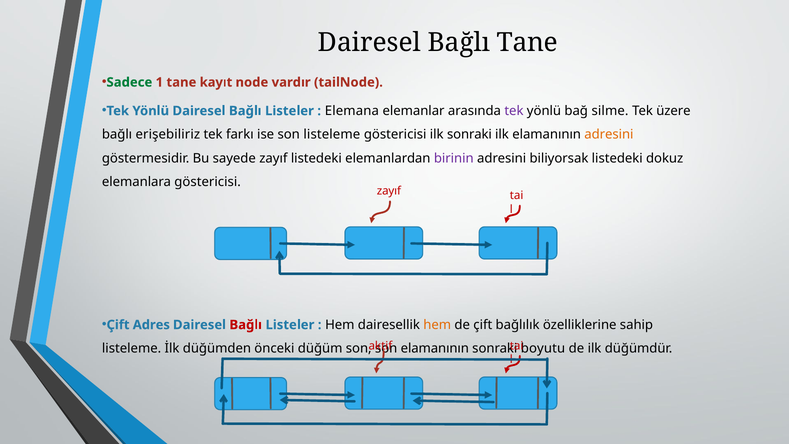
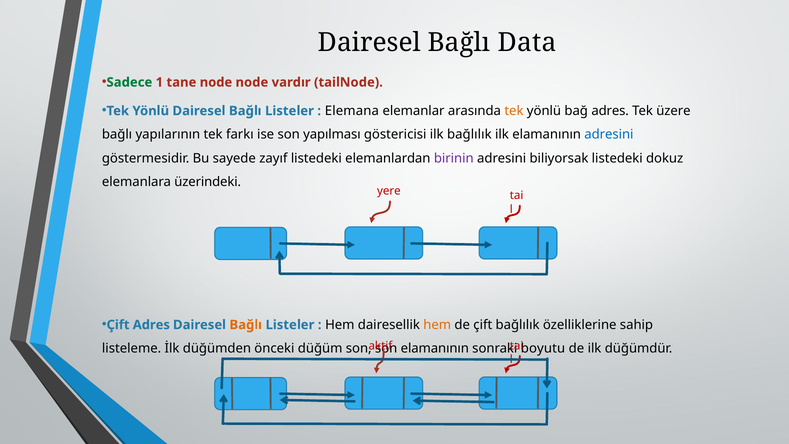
Bağlı Tane: Tane -> Data
tane kayıt: kayıt -> node
tek at (514, 111) colour: purple -> orange
bağ silme: silme -> adres
erişebiliriz: erişebiliriz -> yapılarının
son listeleme: listeleme -> yapılması
ilk sonraki: sonraki -> bağlılık
adresini at (609, 134) colour: orange -> blue
elemanlara göstericisi: göstericisi -> üzerindeki
zayıf at (389, 191): zayıf -> yere
Bağlı at (246, 325) colour: red -> orange
